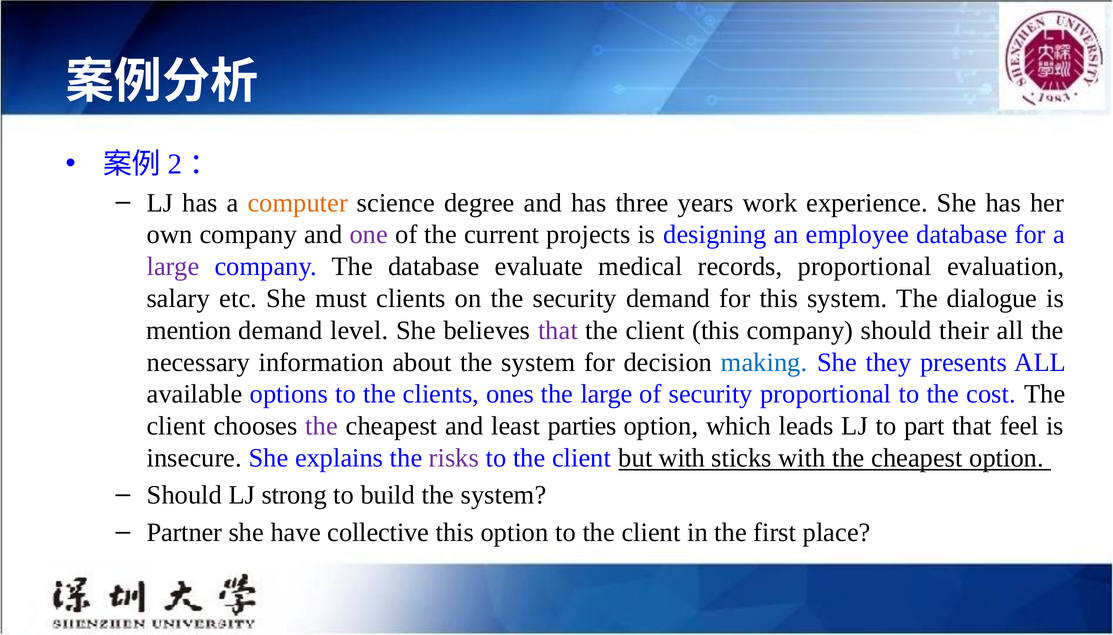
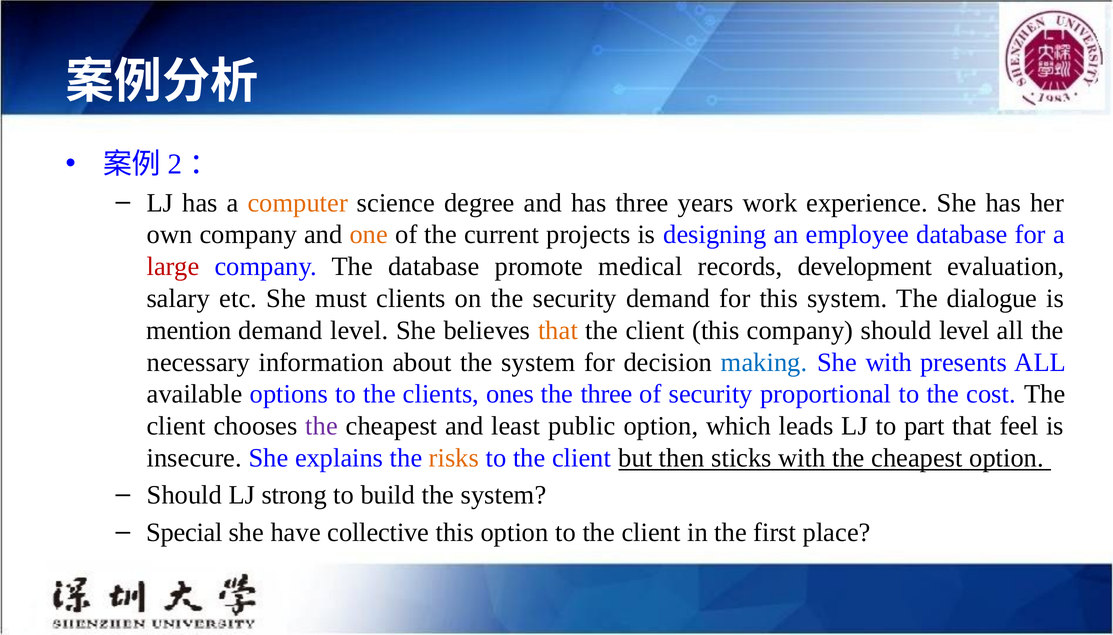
one colour: purple -> orange
large at (173, 267) colour: purple -> red
evaluate: evaluate -> promote
records proportional: proportional -> development
that at (558, 330) colour: purple -> orange
should their: their -> level
She they: they -> with
the large: large -> three
parties: parties -> public
risks colour: purple -> orange
but with: with -> then
Partner: Partner -> Special
